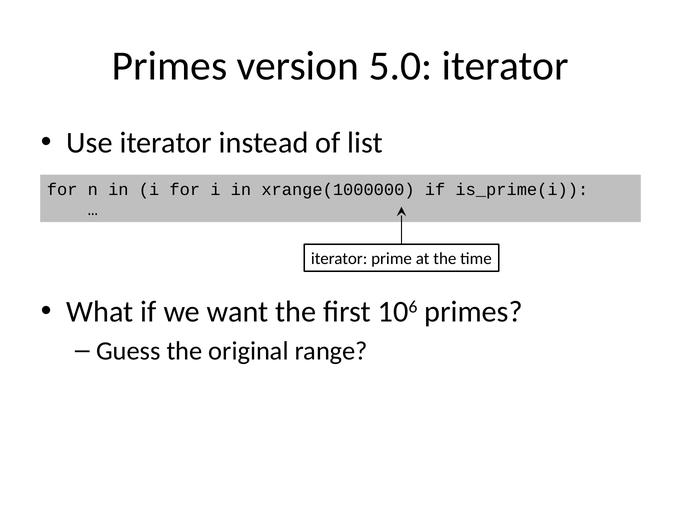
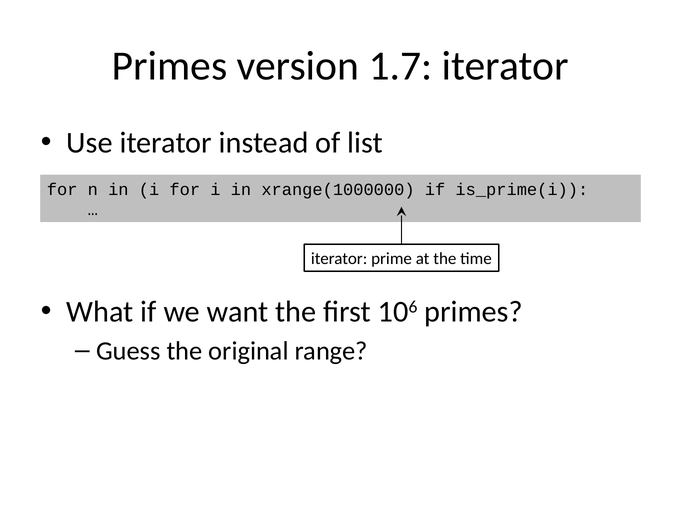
5.0: 5.0 -> 1.7
